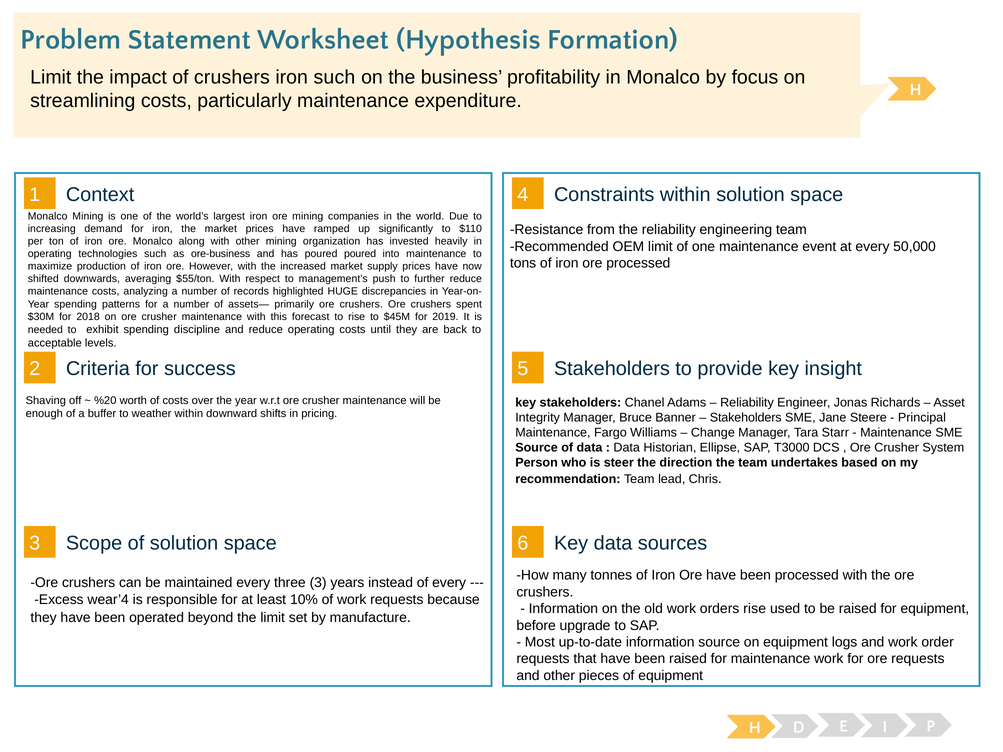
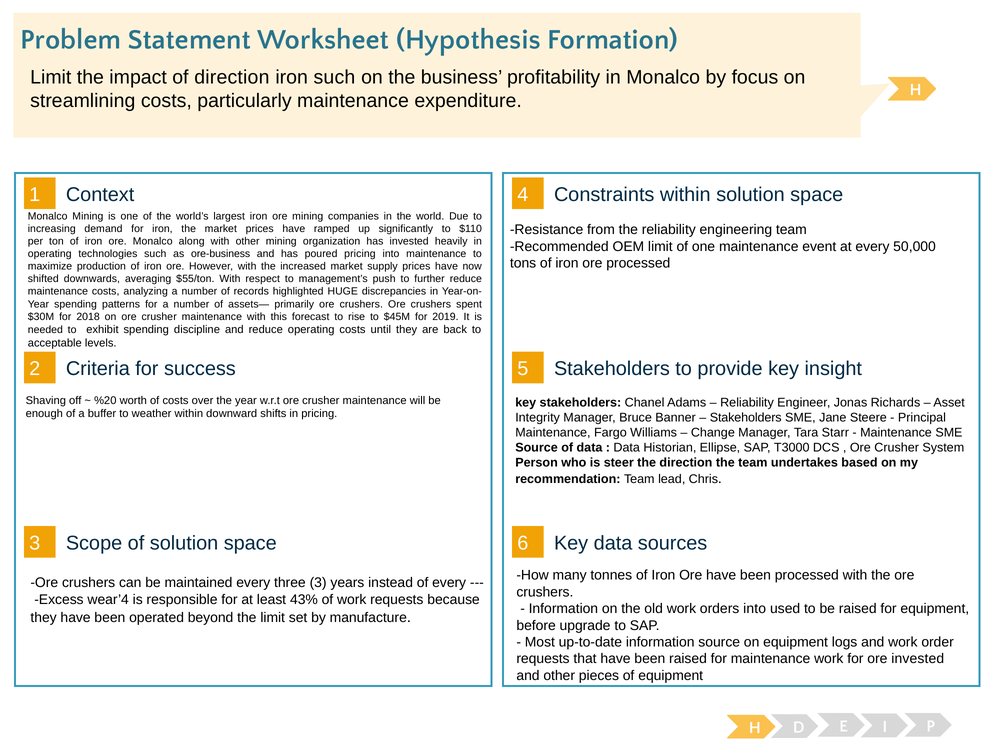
of crushers: crushers -> direction
poured poured: poured -> pricing
10%: 10% -> 43%
orders rise: rise -> into
ore requests: requests -> invested
